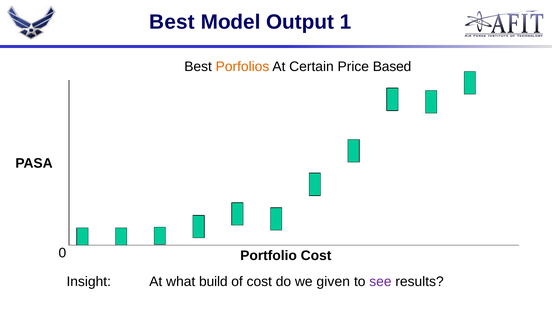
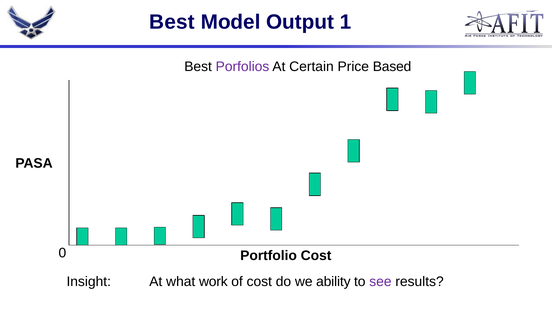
Porfolios colour: orange -> purple
build: build -> work
given: given -> ability
